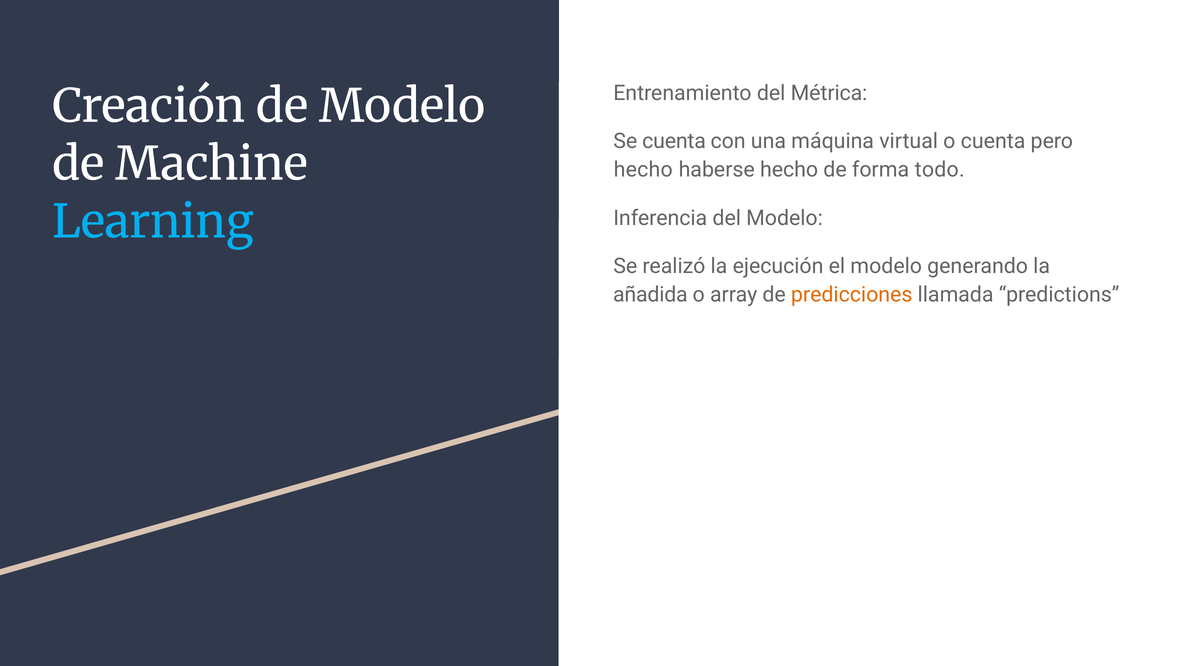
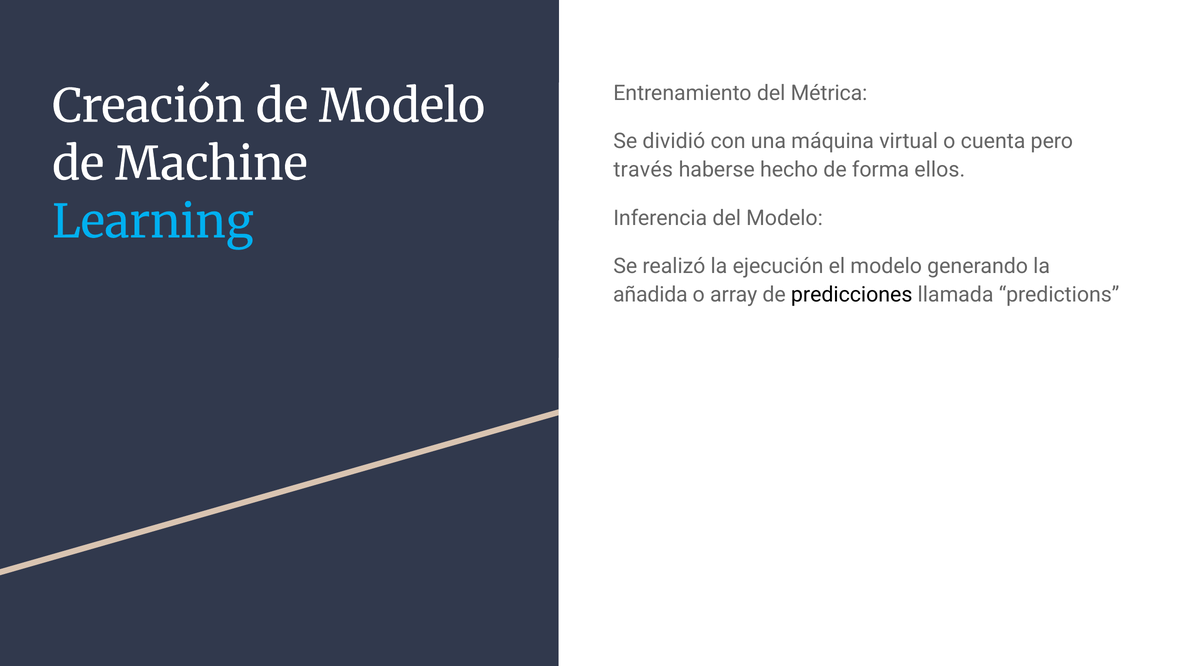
Se cuenta: cuenta -> dividió
hecho at (643, 170): hecho -> través
todo: todo -> ellos
predicciones colour: orange -> black
